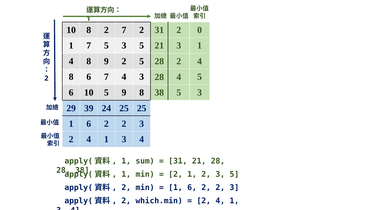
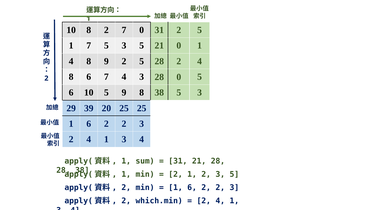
7 2: 2 -> 0
31 2 0: 0 -> 5
21 3: 3 -> 0
28 4: 4 -> 0
24: 24 -> 20
